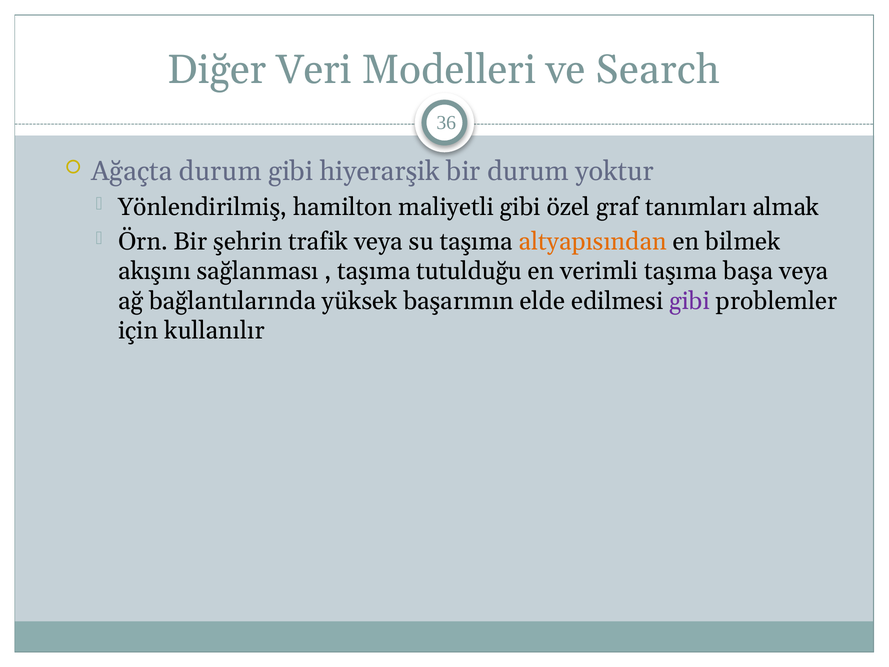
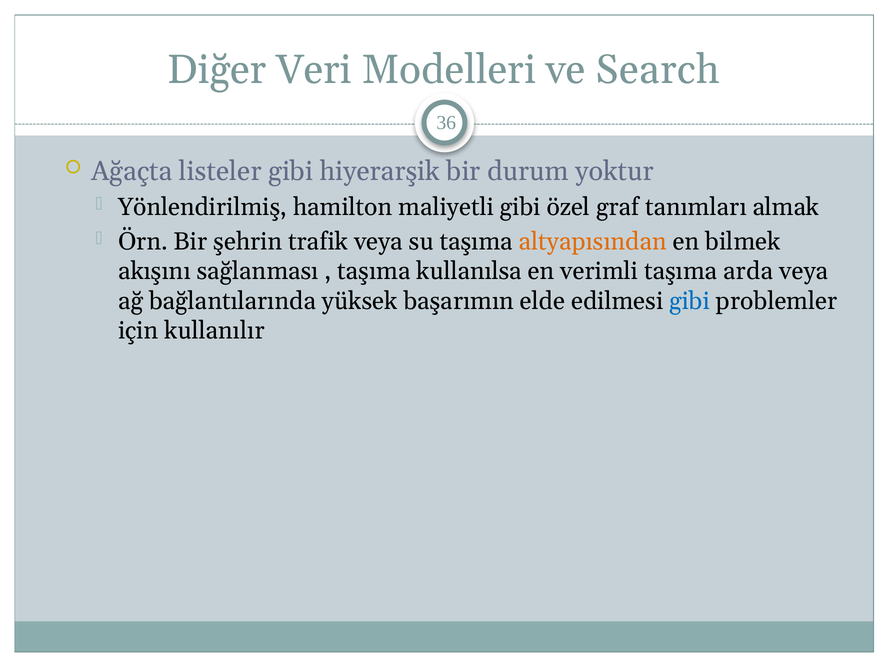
Ağaçta durum: durum -> listeler
tutulduğu: tutulduğu -> kullanılsa
başa: başa -> arda
gibi at (690, 301) colour: purple -> blue
